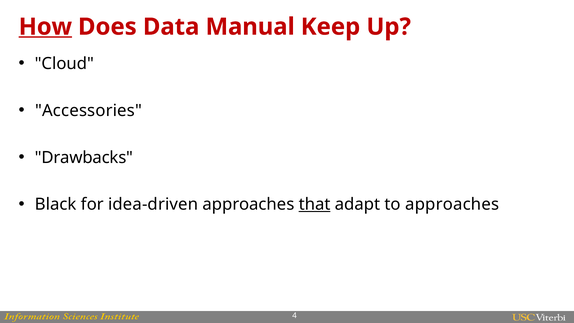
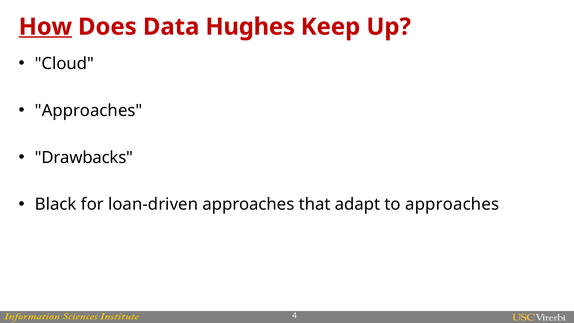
Manual: Manual -> Hughes
Accessories at (89, 111): Accessories -> Approaches
idea-driven: idea-driven -> loan-driven
that underline: present -> none
